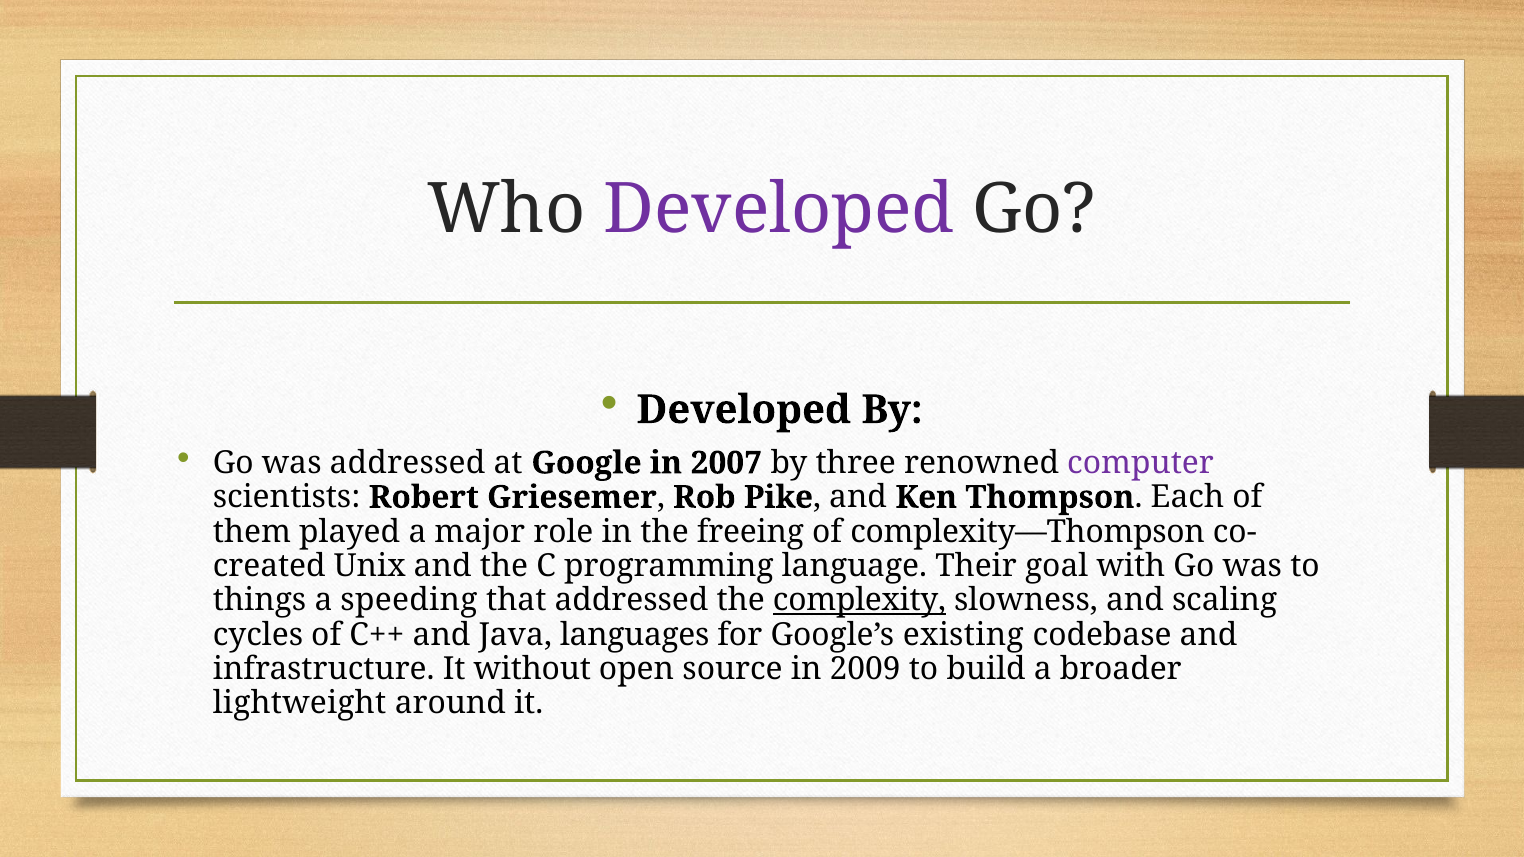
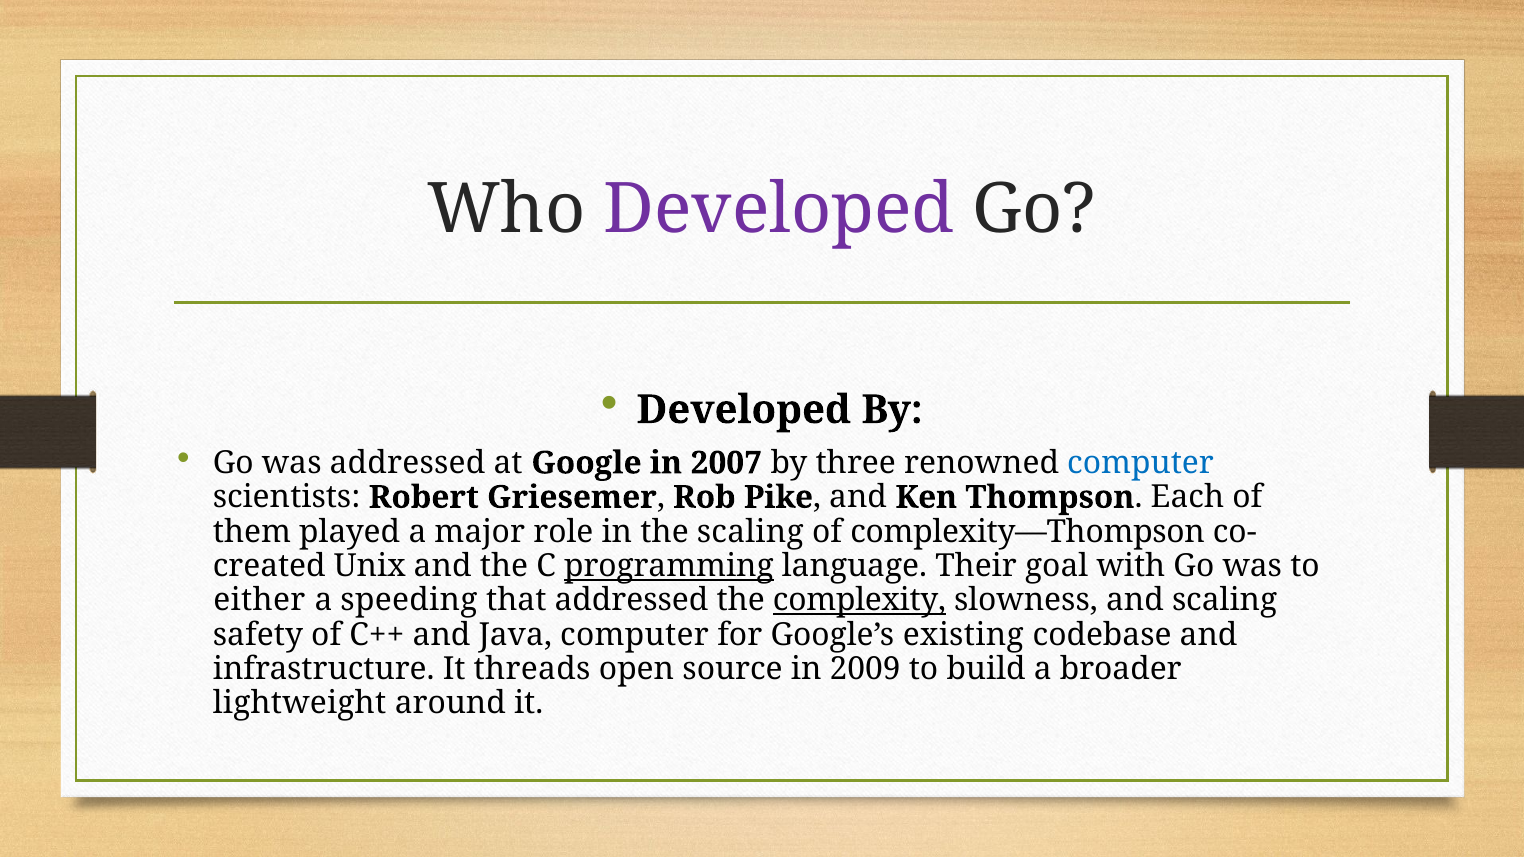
computer at (1141, 463) colour: purple -> blue
the freeing: freeing -> scaling
programming underline: none -> present
things: things -> either
cycles: cycles -> safety
Java languages: languages -> computer
without: without -> threads
